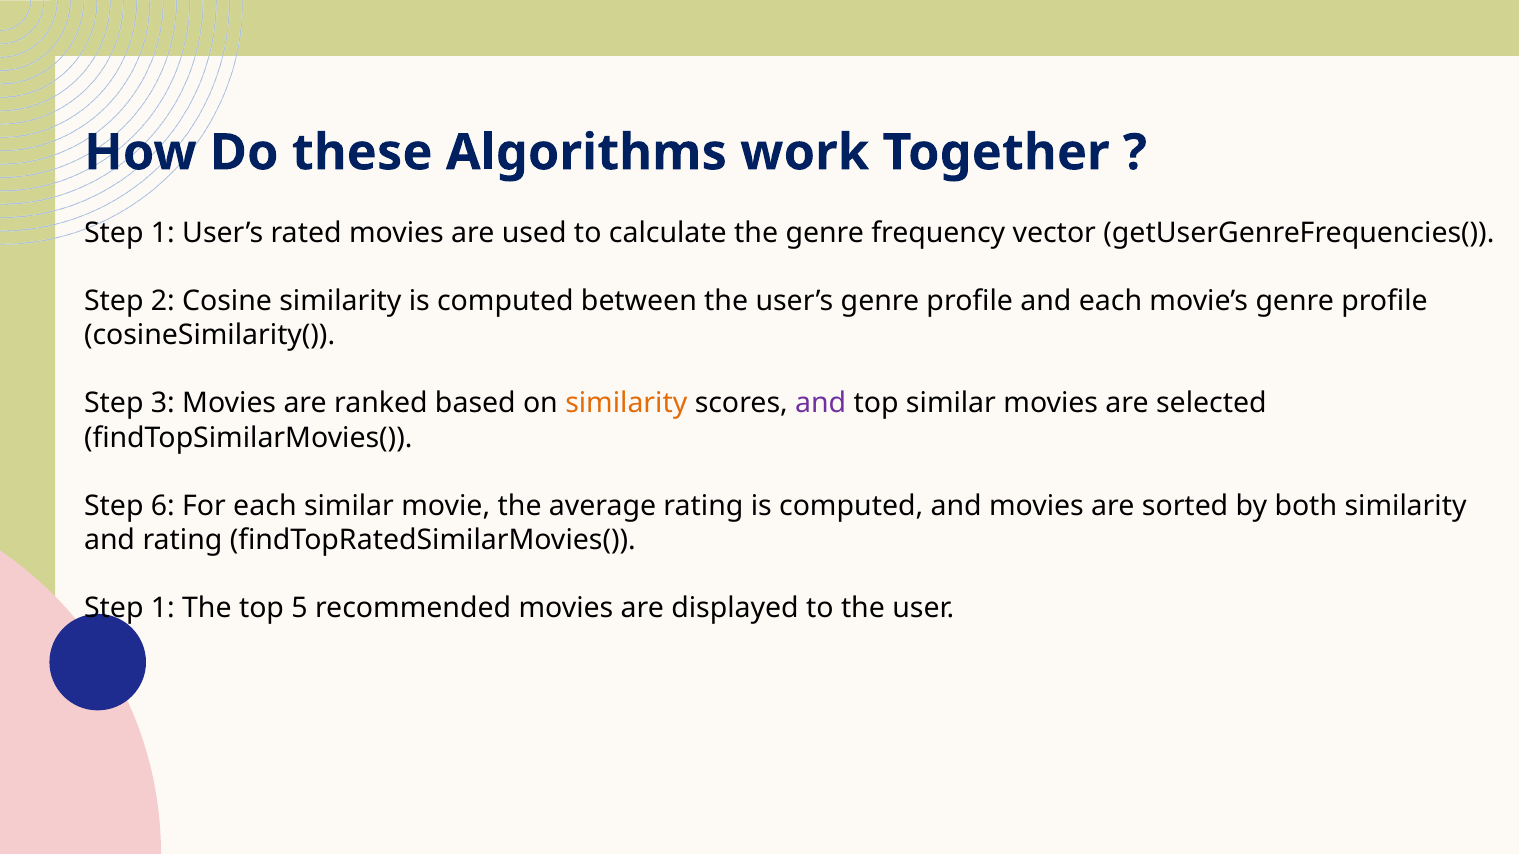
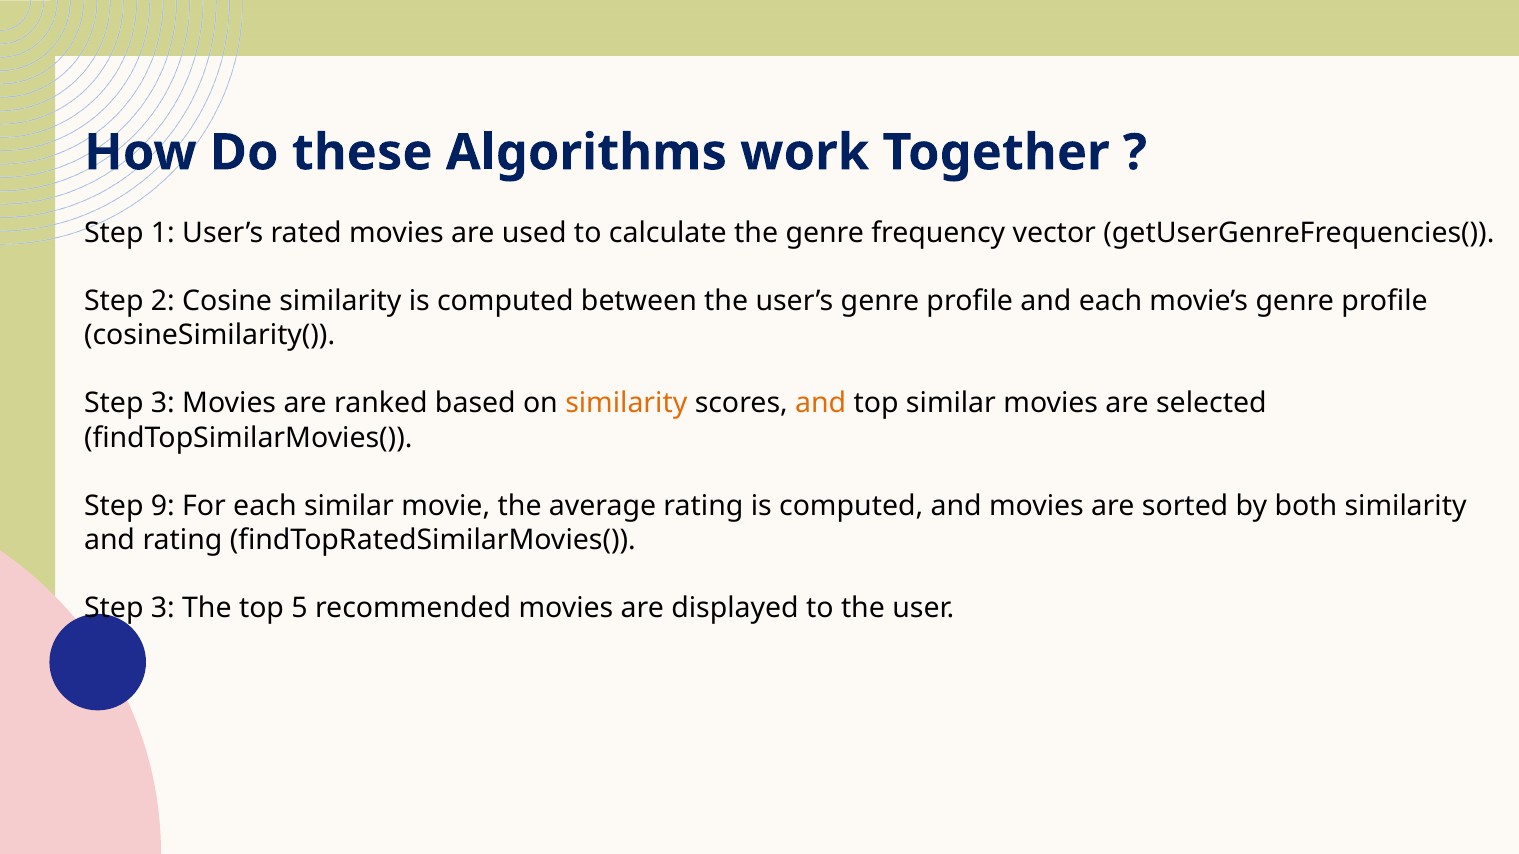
and at (821, 404) colour: purple -> orange
6: 6 -> 9
1 at (163, 609): 1 -> 3
